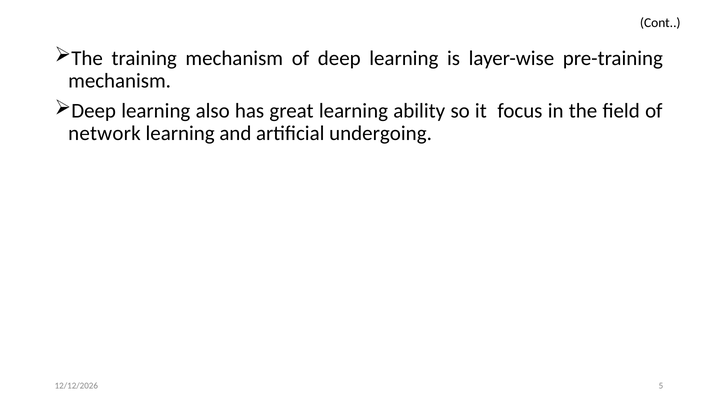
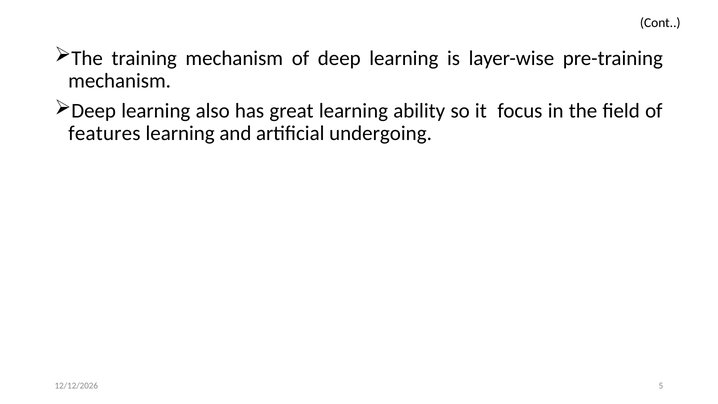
network: network -> features
